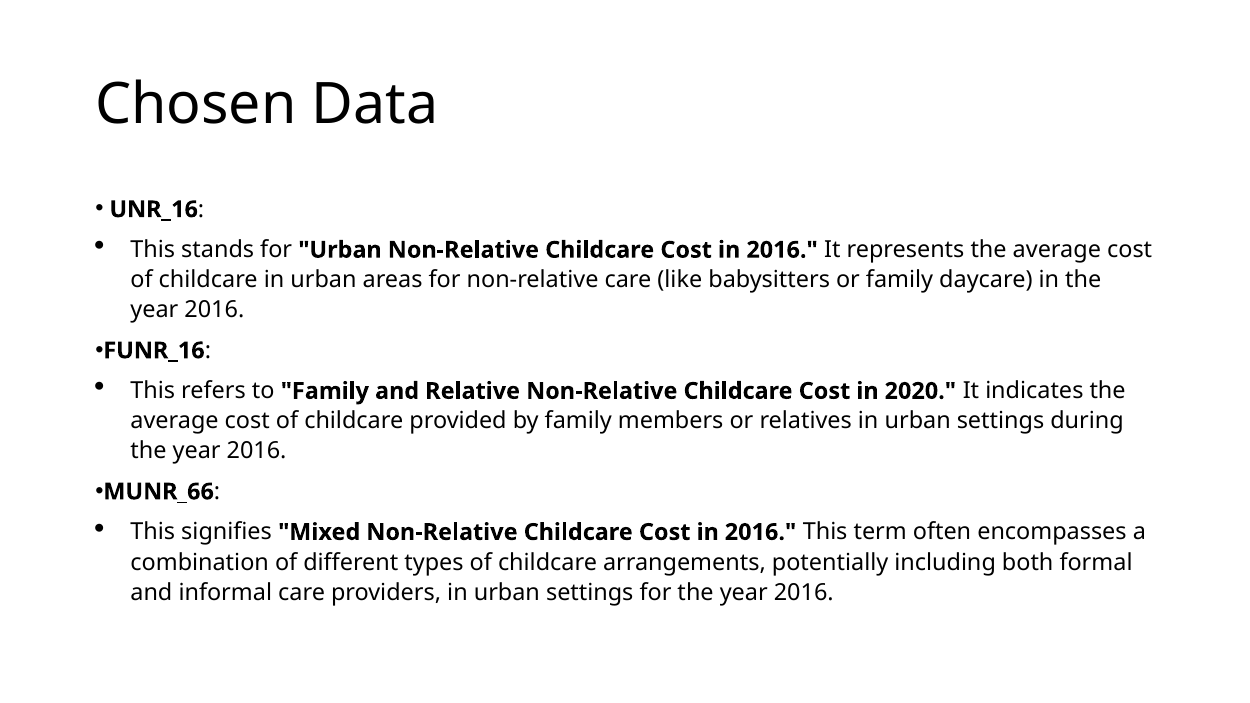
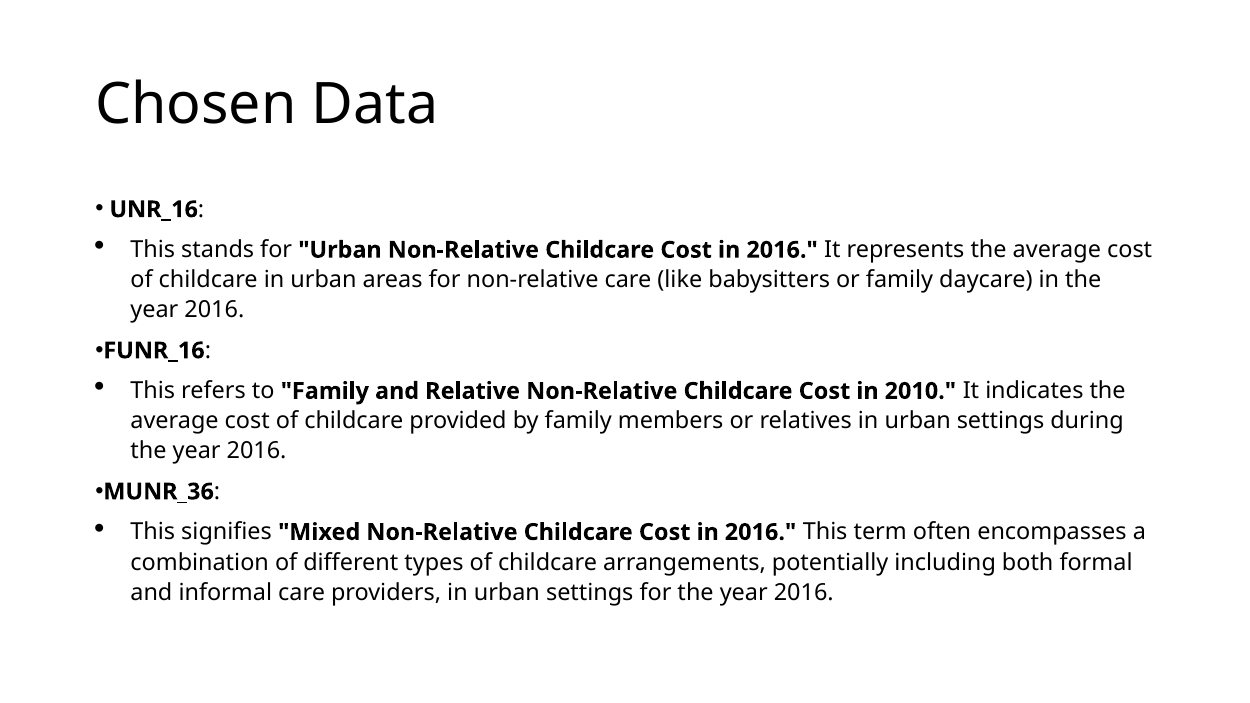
2020: 2020 -> 2010
MUNR_66: MUNR_66 -> MUNR_36
